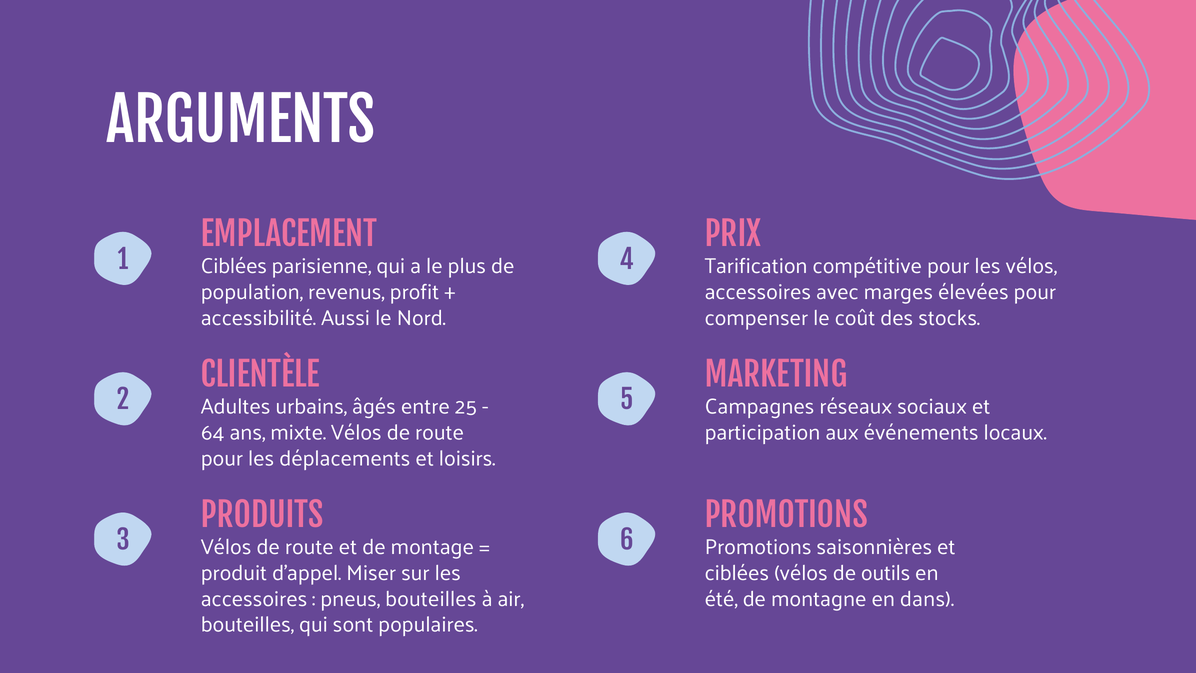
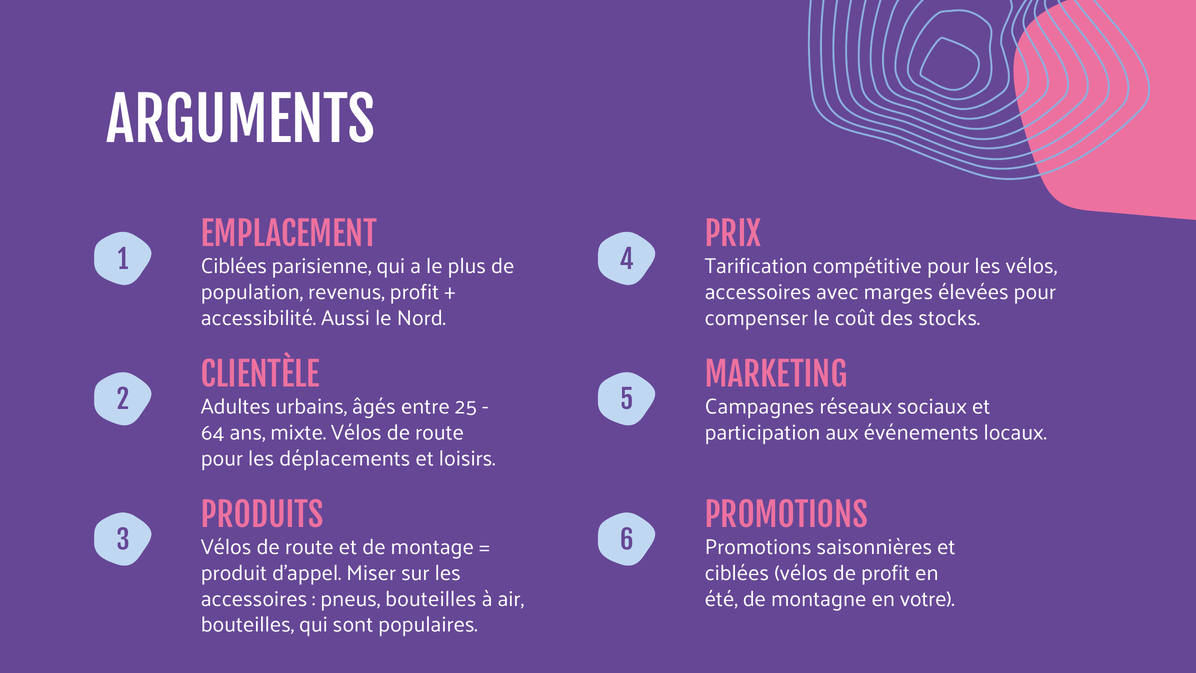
de outils: outils -> profit
dans: dans -> votre
